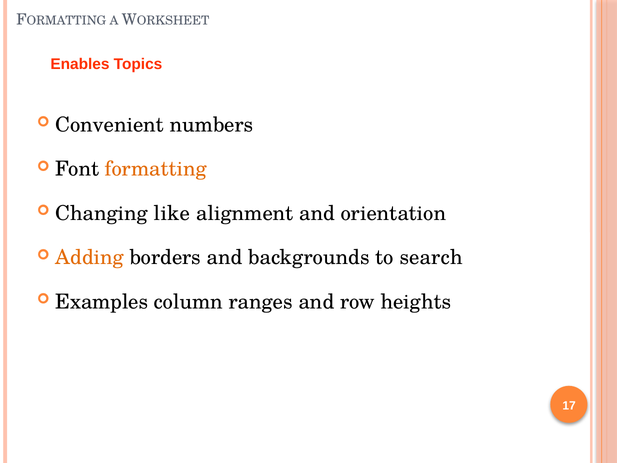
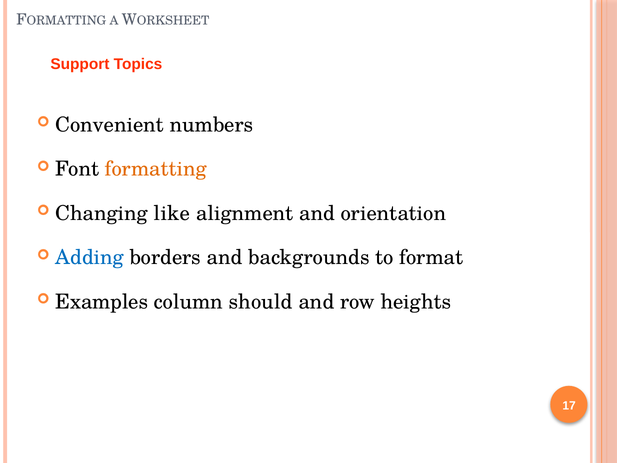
Enables: Enables -> Support
Adding colour: orange -> blue
search: search -> format
ranges: ranges -> should
